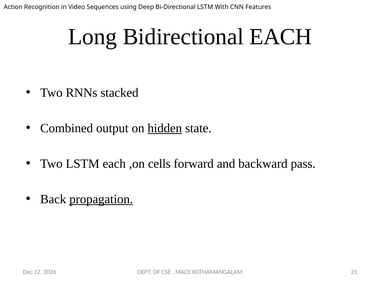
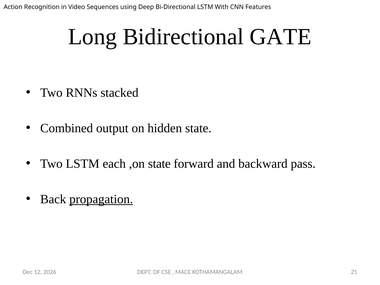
Bidirectional EACH: EACH -> GATE
hidden underline: present -> none
,on cells: cells -> state
